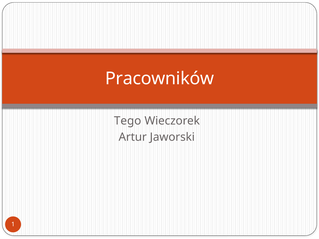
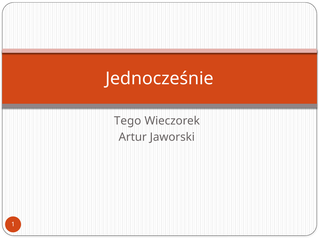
Pracowników: Pracowników -> Jednocześnie
